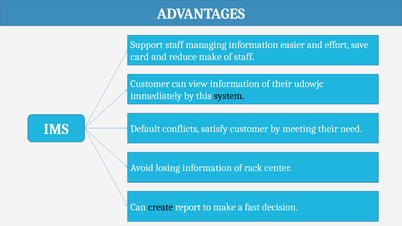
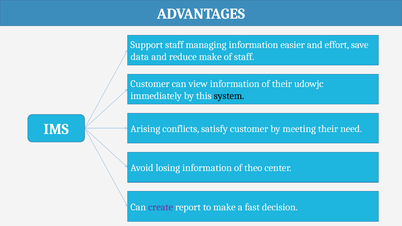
card: card -> data
Default: Default -> Arising
rack: rack -> theo
create colour: black -> purple
